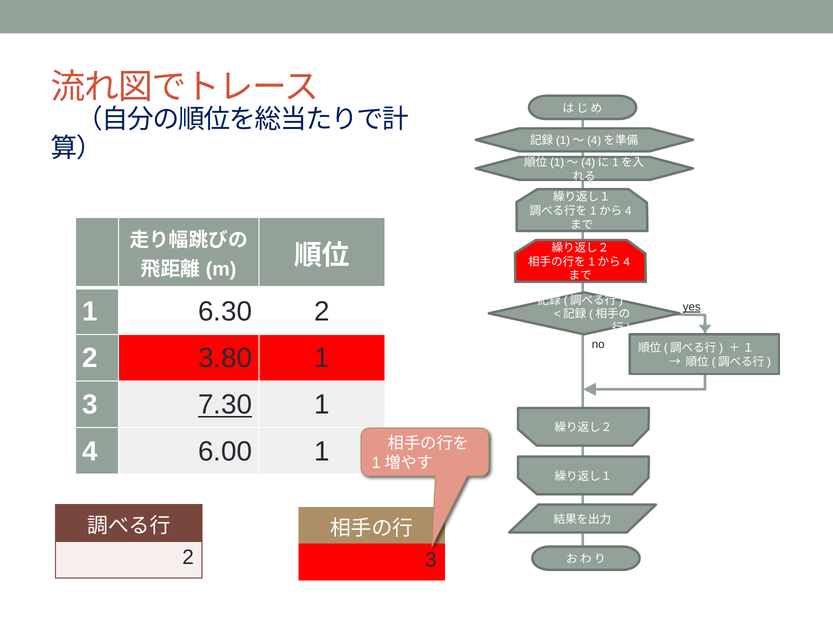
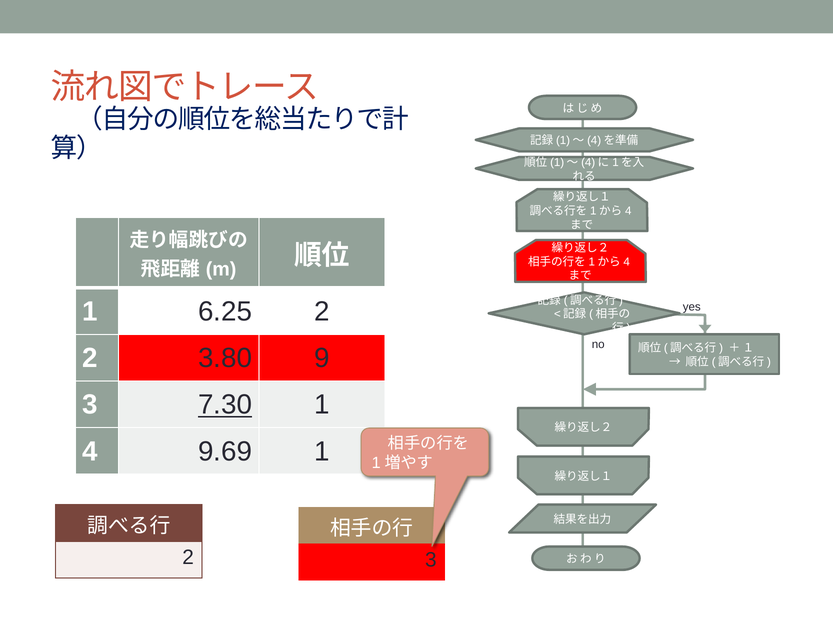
6.30: 6.30 -> 6.25
yes underline: present -> none
3.80 1: 1 -> 9
6.00: 6.00 -> 9.69
